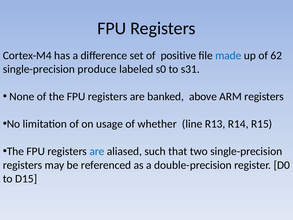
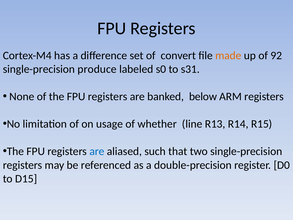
positive: positive -> convert
made colour: blue -> orange
62: 62 -> 92
above: above -> below
